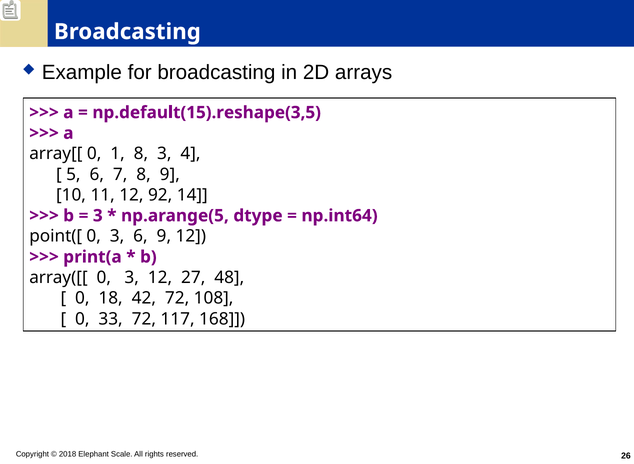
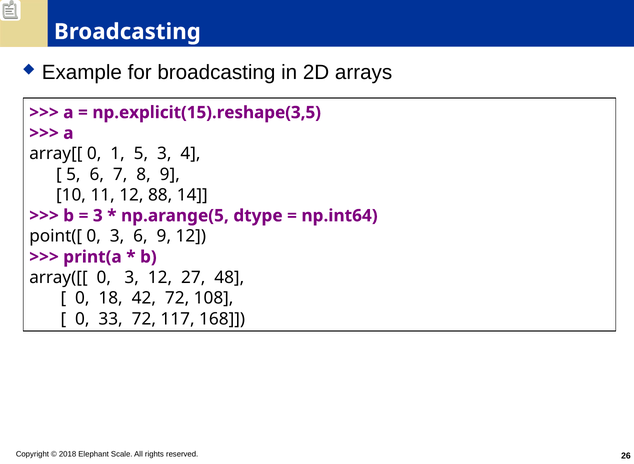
np.default(15).reshape(3,5: np.default(15).reshape(3,5 -> np.explicit(15).reshape(3,5
1 8: 8 -> 5
92: 92 -> 88
